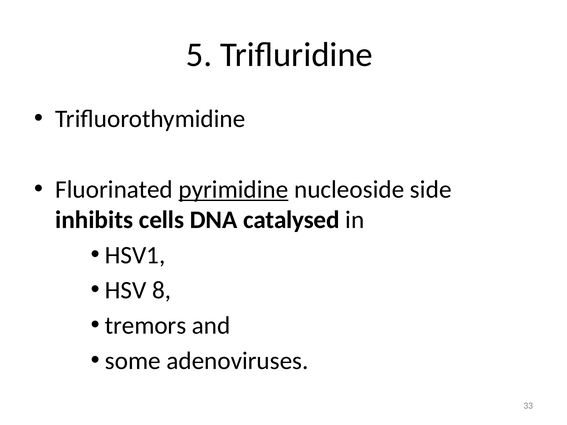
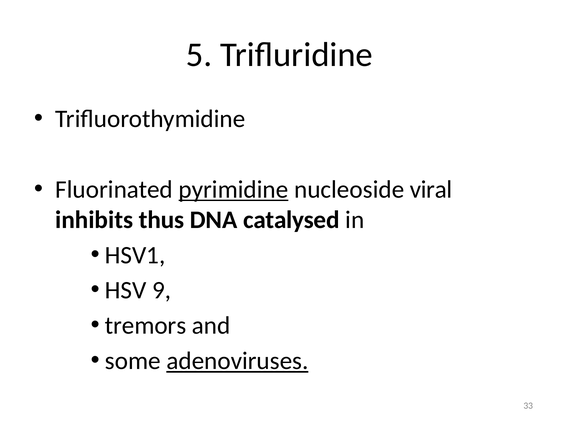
side: side -> viral
cells: cells -> thus
8: 8 -> 9
adenoviruses underline: none -> present
